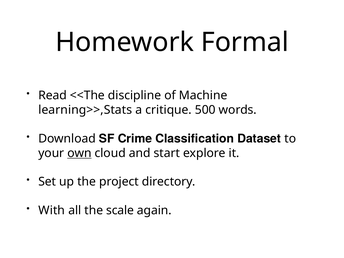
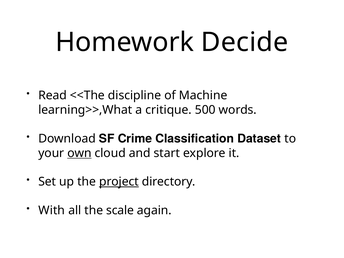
Formal: Formal -> Decide
learning>>,Stats: learning>>,Stats -> learning>>,What
project underline: none -> present
